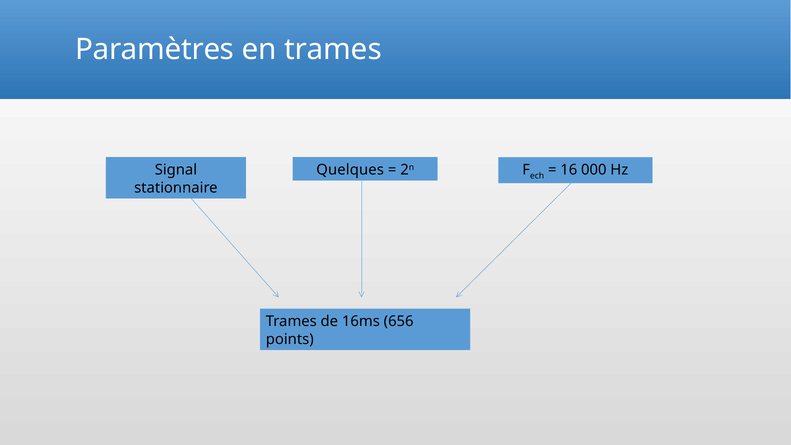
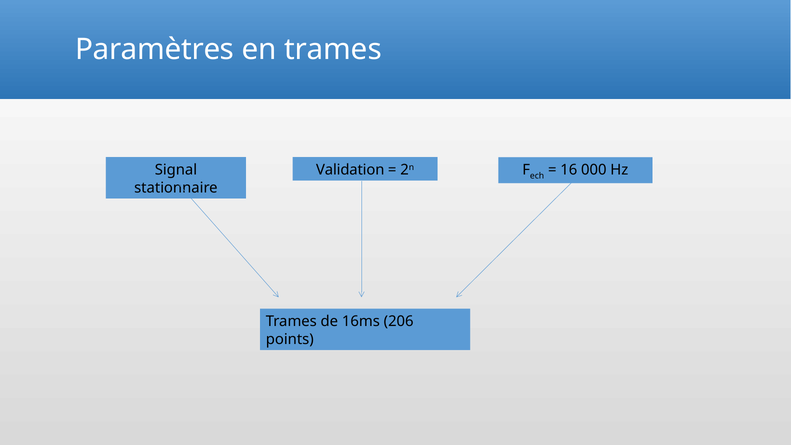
Quelques: Quelques -> Validation
656: 656 -> 206
